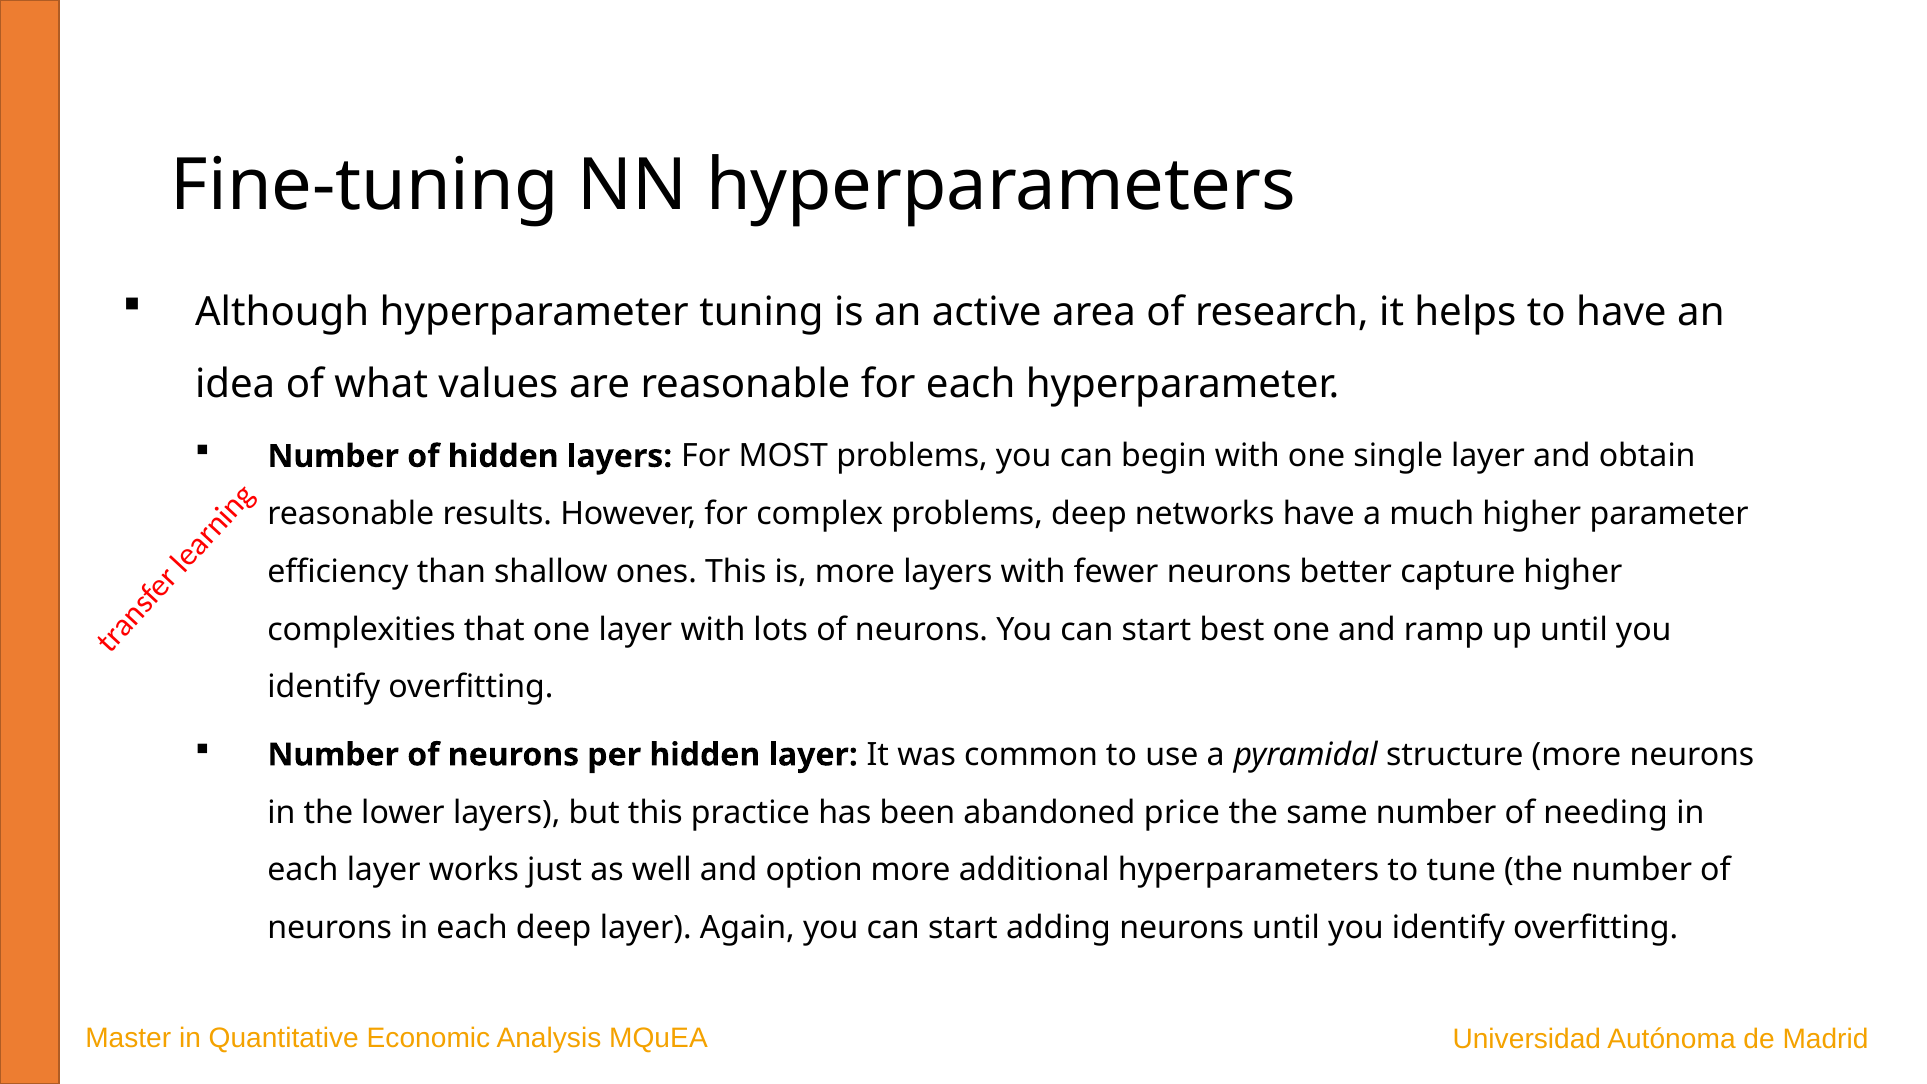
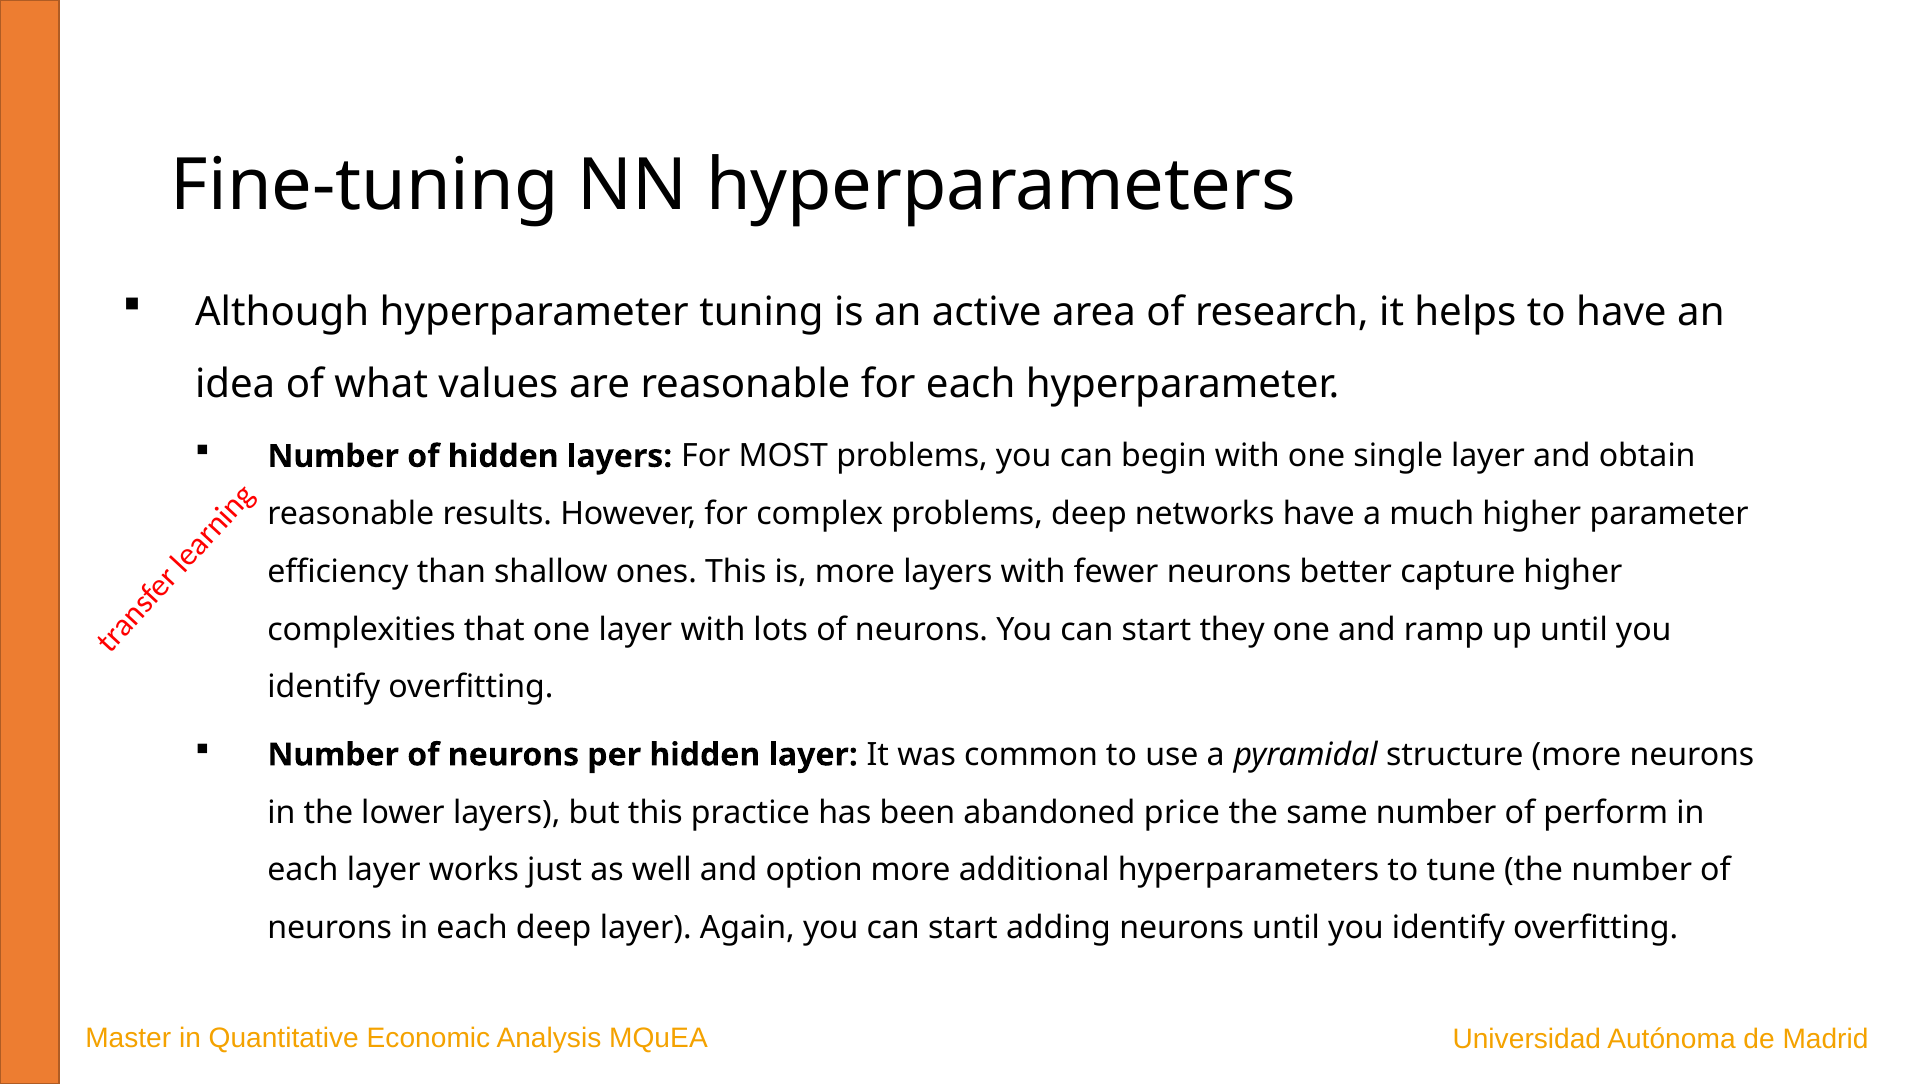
best: best -> they
needing: needing -> perform
